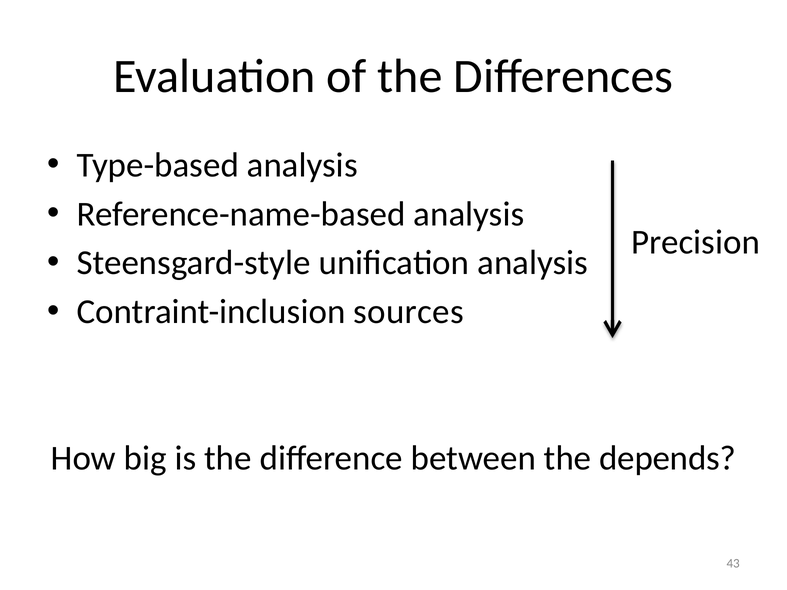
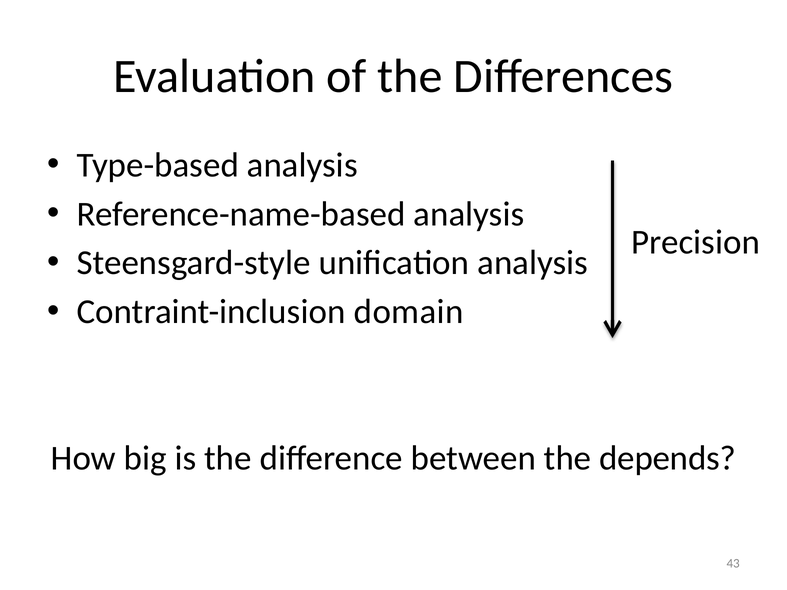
sources: sources -> domain
